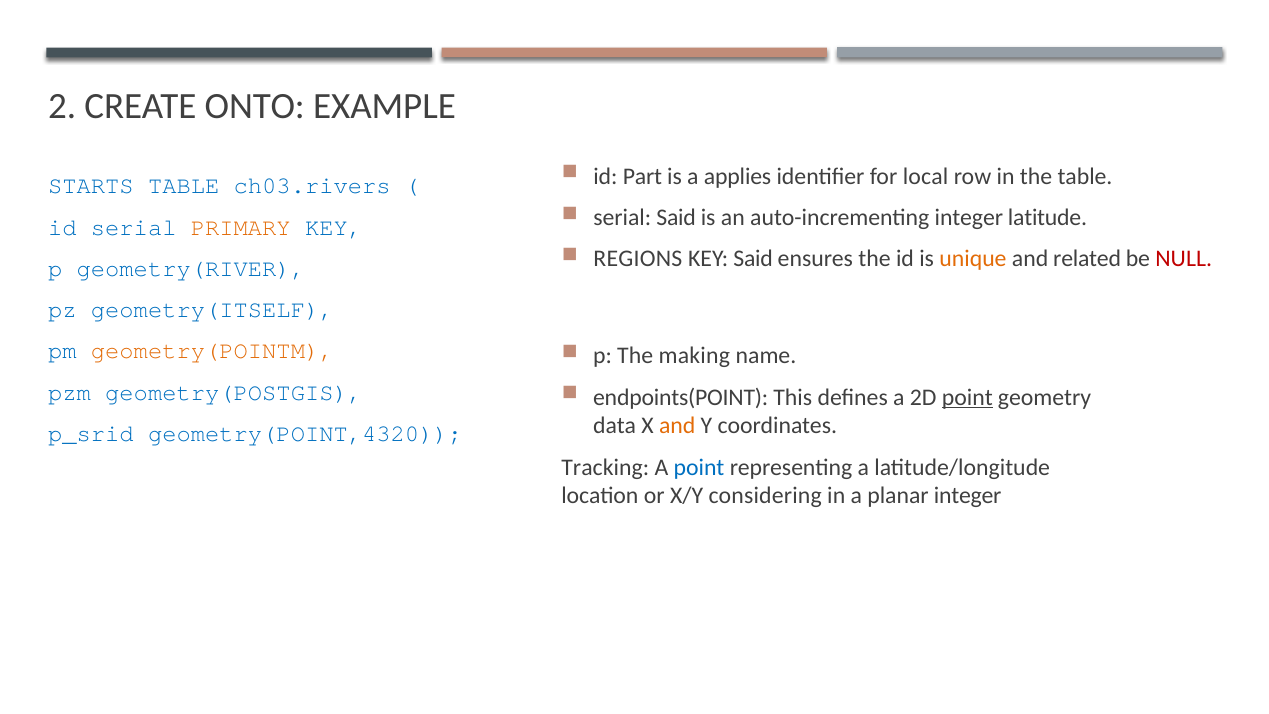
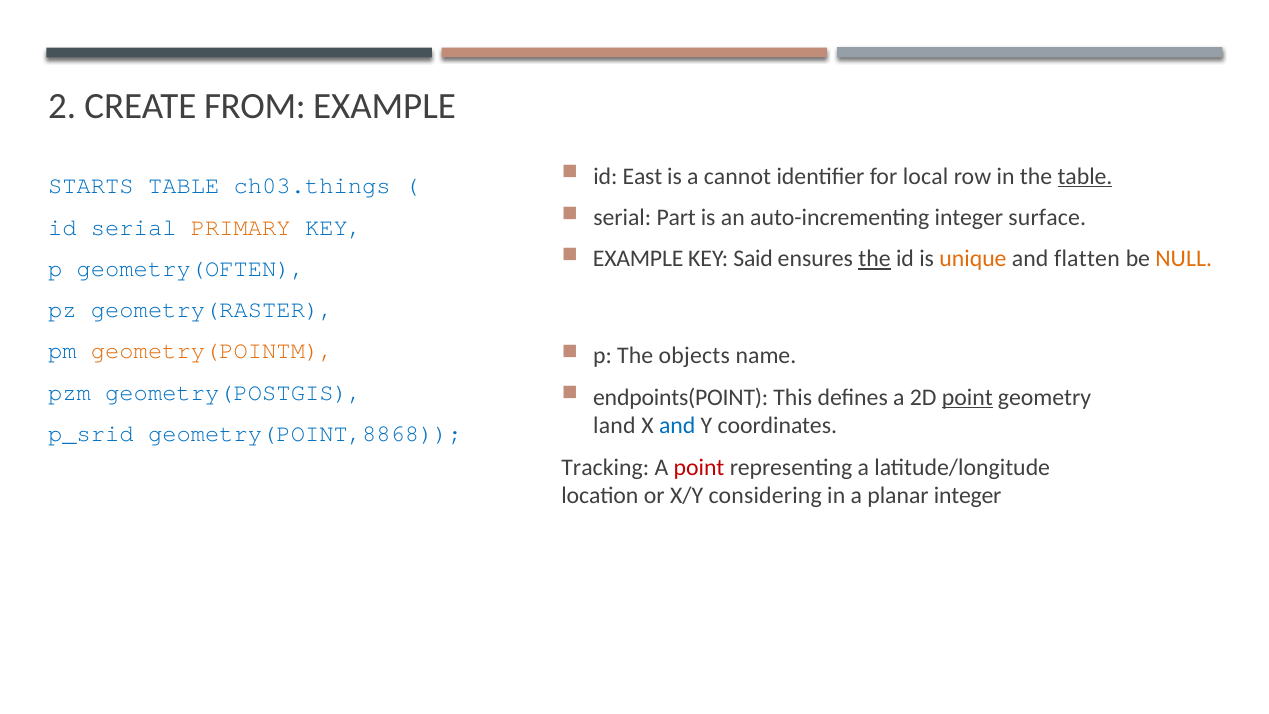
ONTO: ONTO -> FROM
Part: Part -> East
applies: applies -> cannot
table at (1085, 176) underline: none -> present
ch03.rivers: ch03.rivers -> ch03.things
serial Said: Said -> Part
latitude: latitude -> surface
REGIONS at (638, 259): REGIONS -> EXAMPLE
the at (874, 259) underline: none -> present
related: related -> flatten
NULL colour: red -> orange
geometry(RIVER: geometry(RIVER -> geometry(OFTEN
geometry(ITSELF: geometry(ITSELF -> geometry(RASTER
making: making -> objects
data: data -> land
and at (677, 426) colour: orange -> blue
geometry(POINT,4320: geometry(POINT,4320 -> geometry(POINT,8868
point at (699, 467) colour: blue -> red
